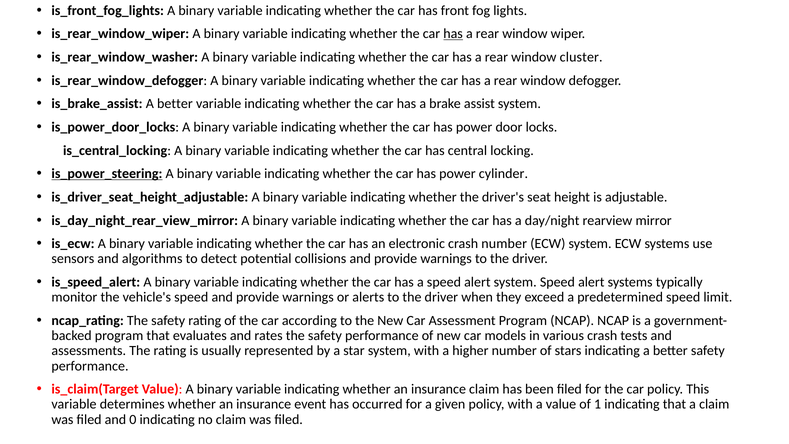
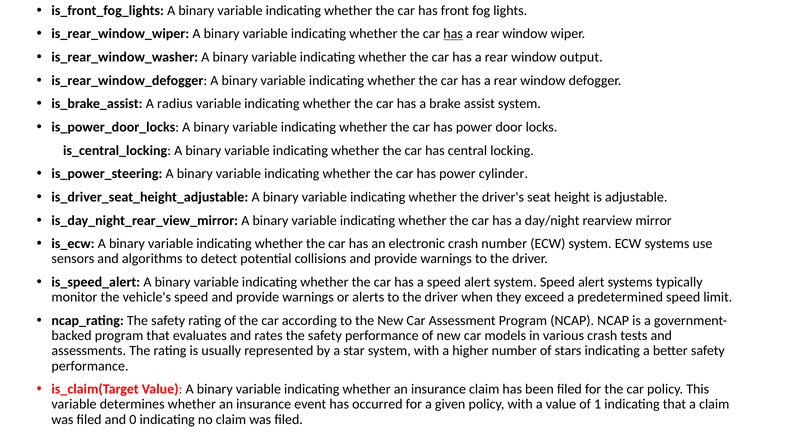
cluster: cluster -> output
is_brake_assist A better: better -> radius
is_power_steering underline: present -> none
